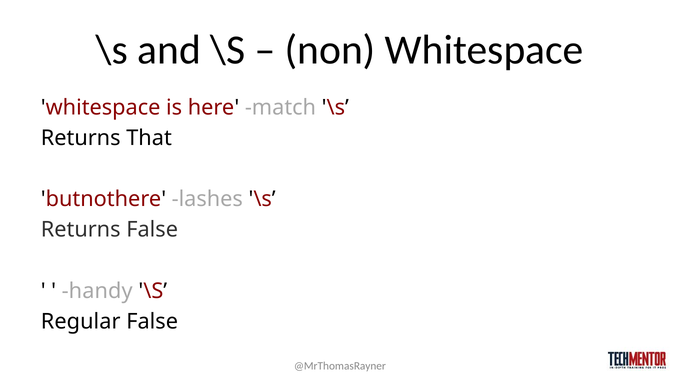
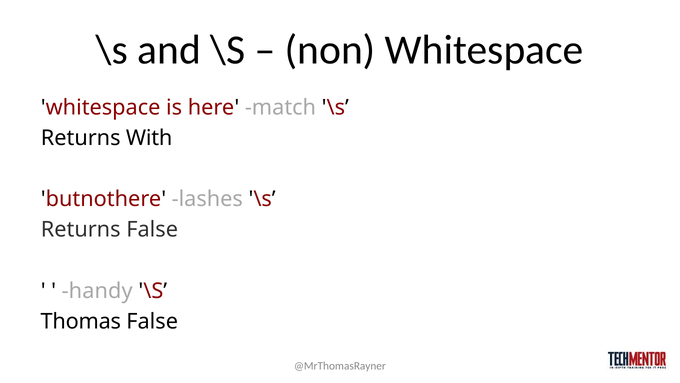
That: That -> With
Regular: Regular -> Thomas
